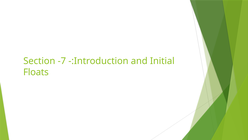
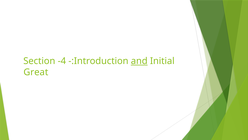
-7: -7 -> -4
and underline: none -> present
Floats: Floats -> Great
